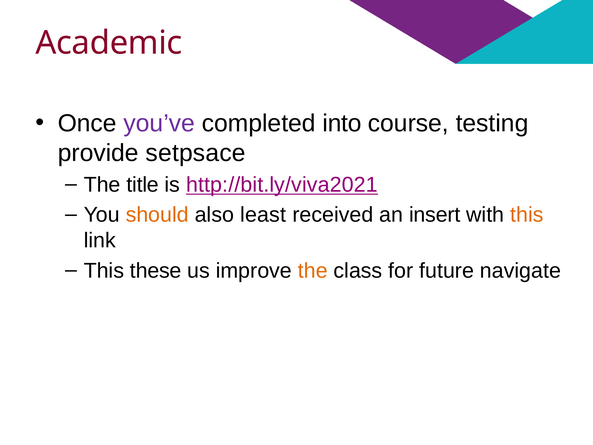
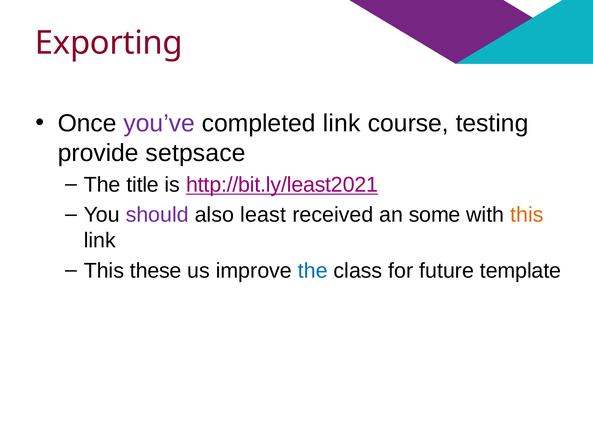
Academic: Academic -> Exporting
completed into: into -> link
http://bit.ly/viva2021: http://bit.ly/viva2021 -> http://bit.ly/least2021
should colour: orange -> purple
insert: insert -> some
the at (313, 270) colour: orange -> blue
navigate: navigate -> template
